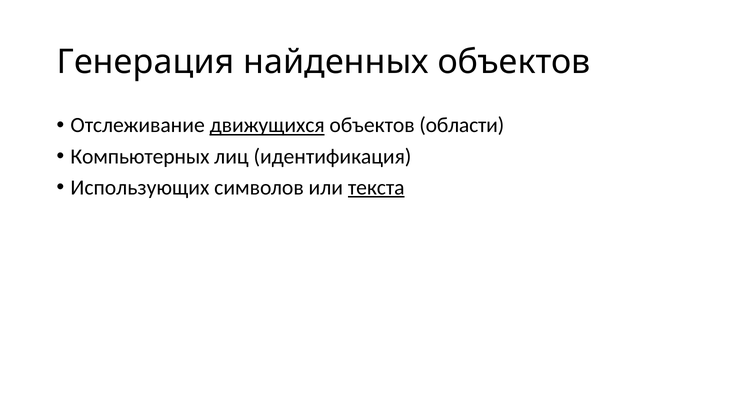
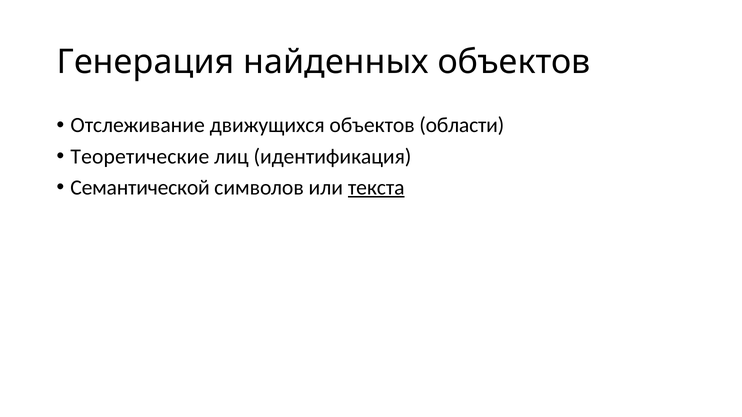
движущихся underline: present -> none
Компьютерных: Компьютерных -> Теоретические
Использующих: Использующих -> Семантической
